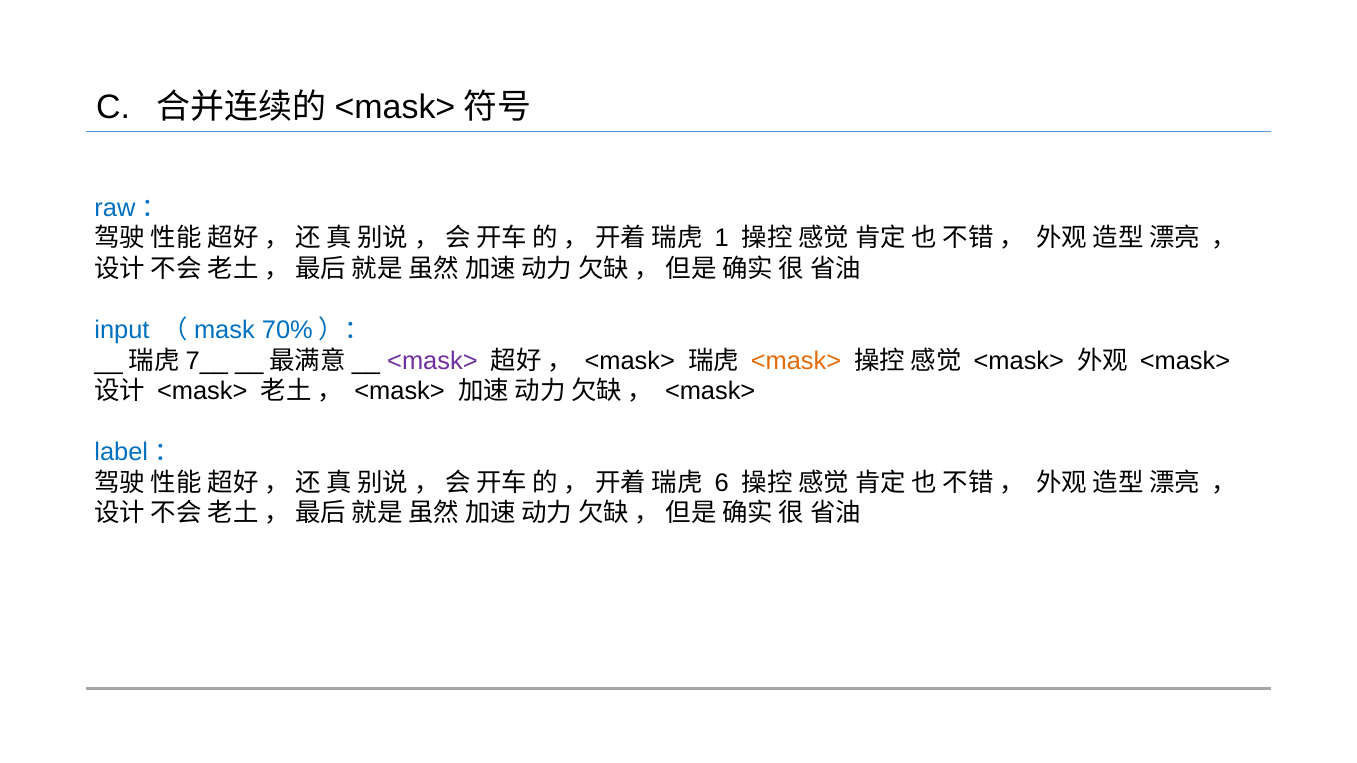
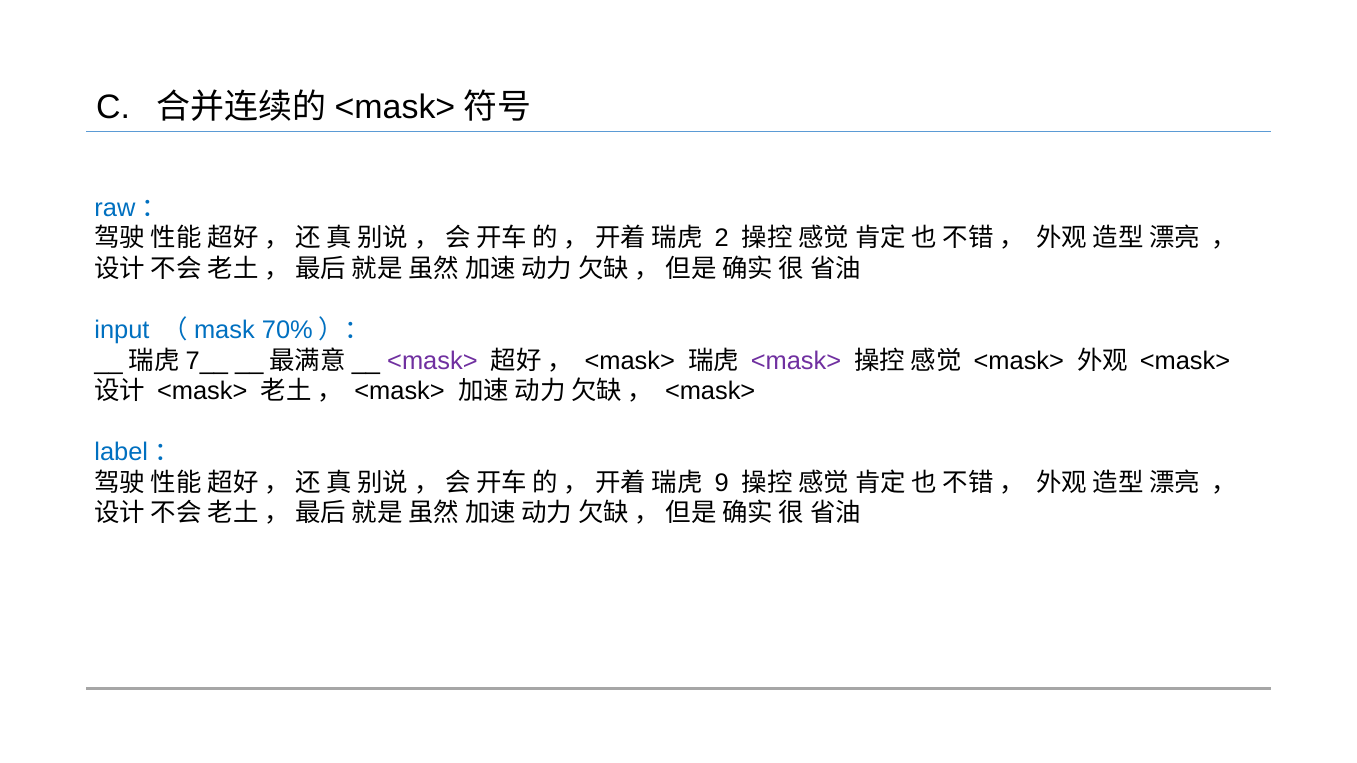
1: 1 -> 2
<mask> at (796, 361) colour: orange -> purple
6: 6 -> 9
